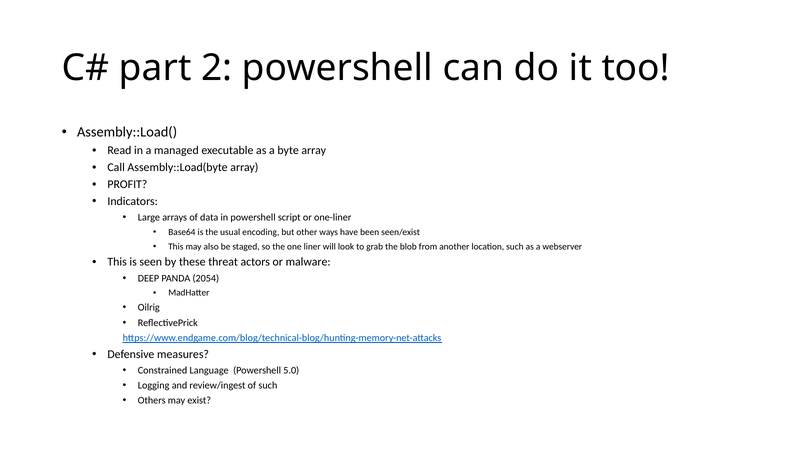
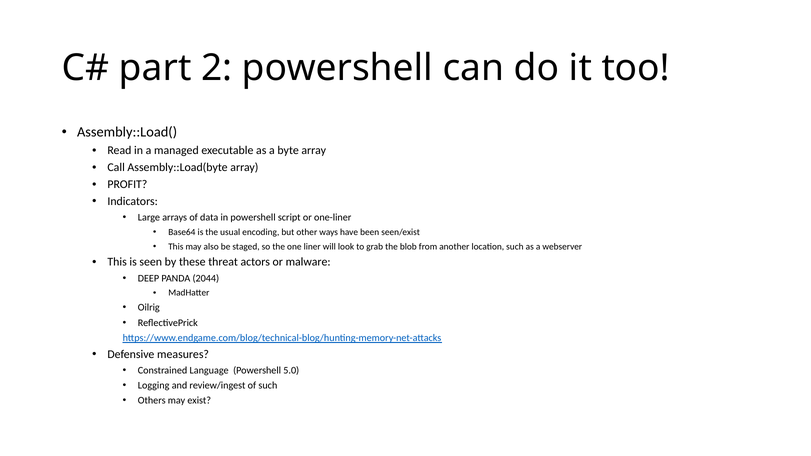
2054: 2054 -> 2044
